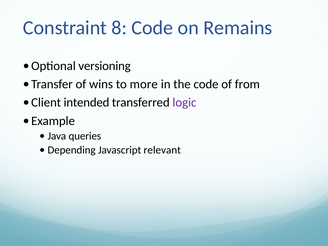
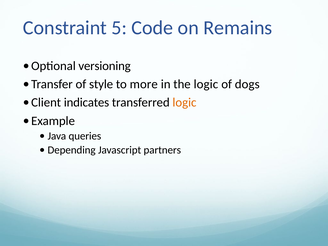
8: 8 -> 5
wins: wins -> style
the code: code -> logic
from: from -> dogs
intended: intended -> indicates
logic at (184, 103) colour: purple -> orange
relevant: relevant -> partners
